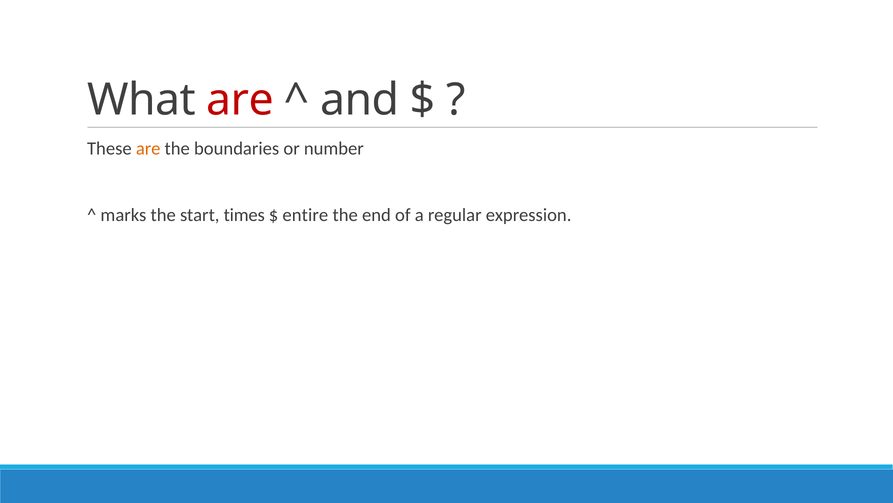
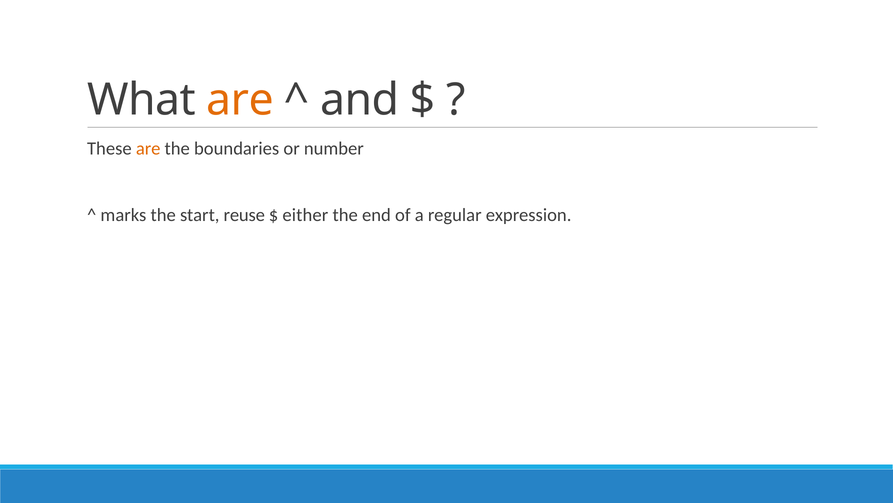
are at (240, 100) colour: red -> orange
times: times -> reuse
entire: entire -> either
